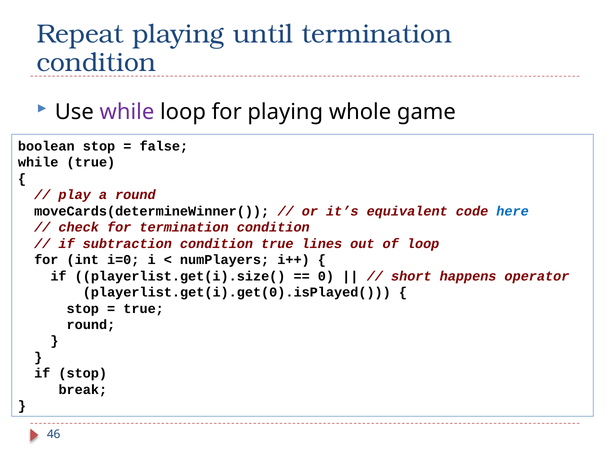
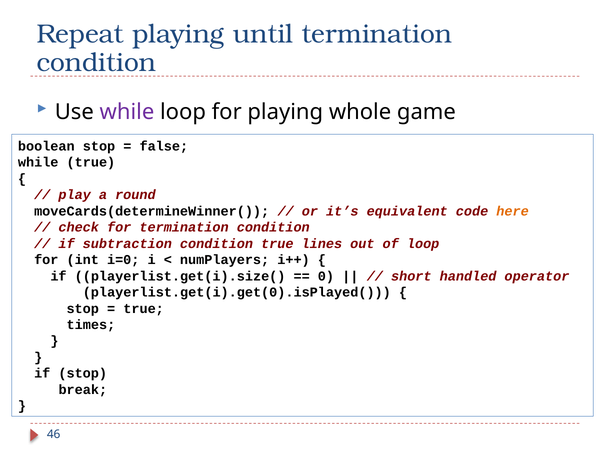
here colour: blue -> orange
happens: happens -> handled
round at (91, 325): round -> times
